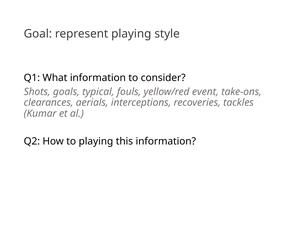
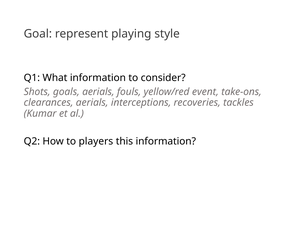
goals typical: typical -> aerials
to playing: playing -> players
